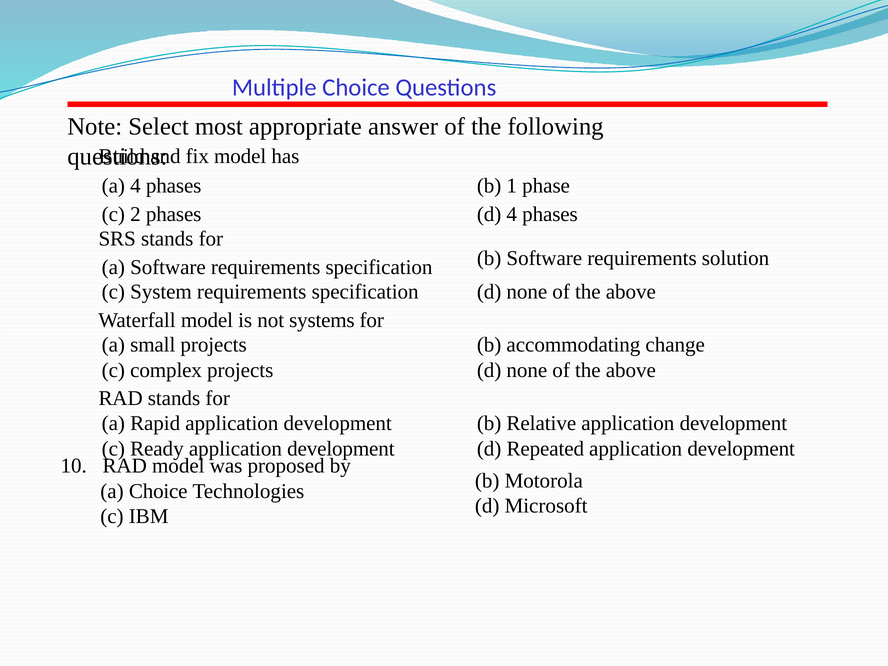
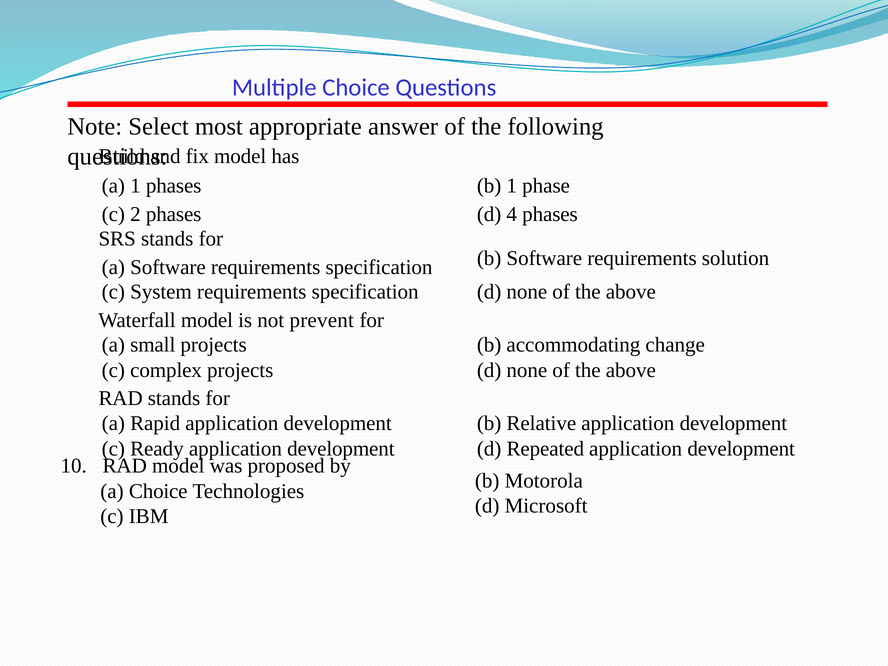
a 4: 4 -> 1
systems: systems -> prevent
